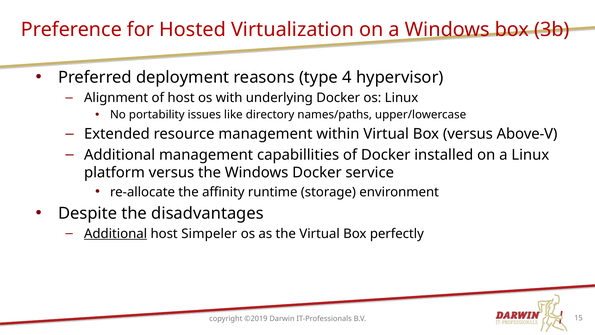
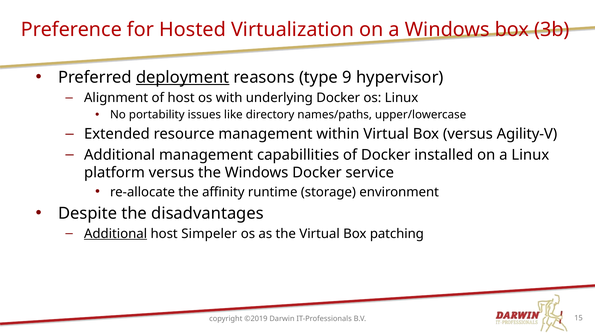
deployment underline: none -> present
4: 4 -> 9
Above-V: Above-V -> Agility-V
perfectly: perfectly -> patching
